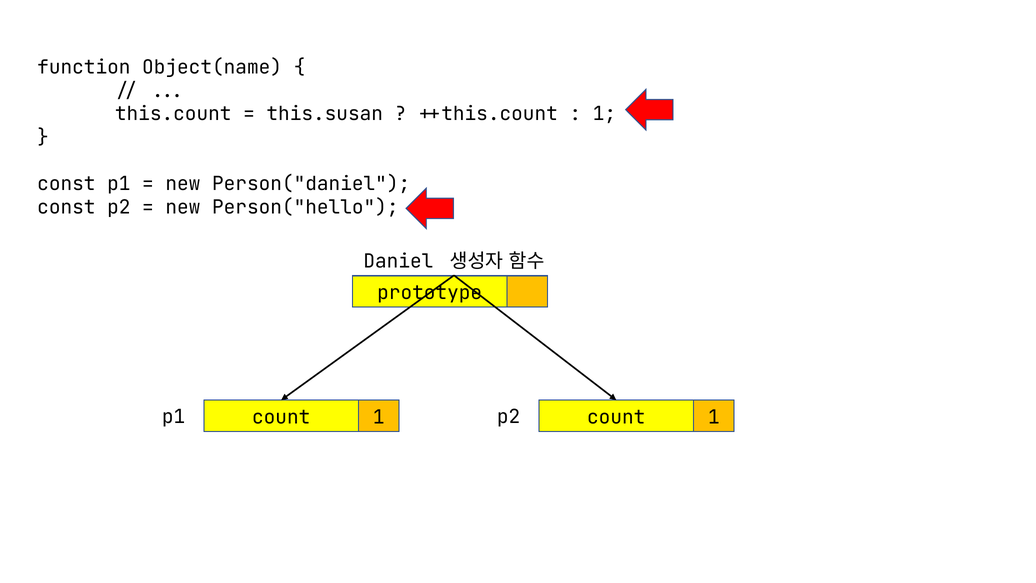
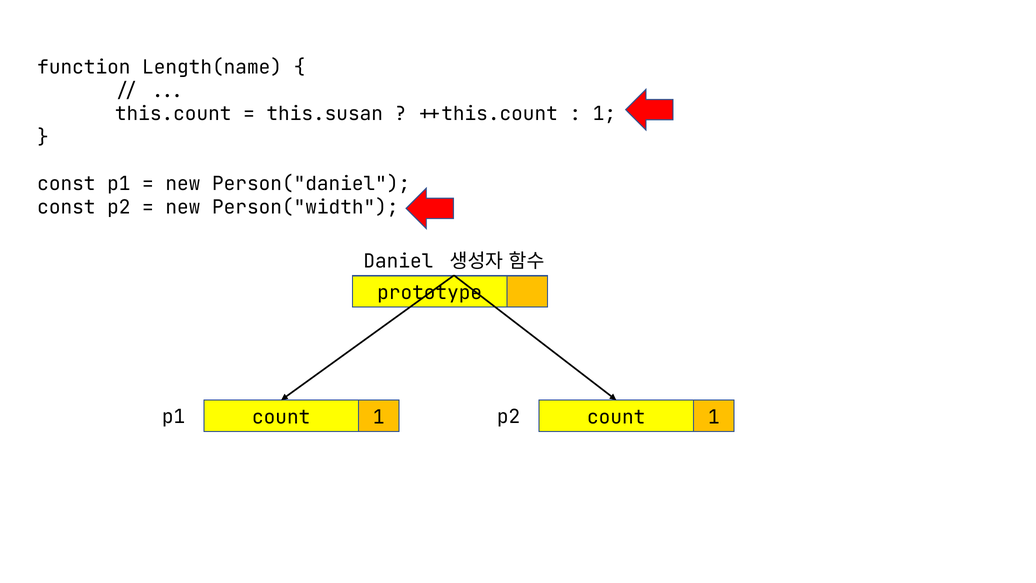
Object(name: Object(name -> Length(name
Person("hello: Person("hello -> Person("width
